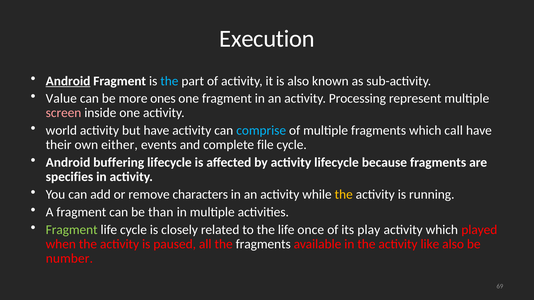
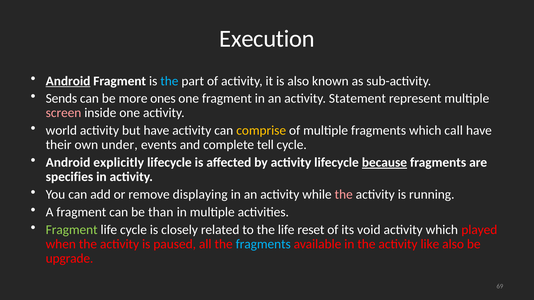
Value: Value -> Sends
Processing: Processing -> Statement
comprise colour: light blue -> yellow
either: either -> under
file: file -> tell
buffering: buffering -> explicitly
because underline: none -> present
characters: characters -> displaying
the at (344, 195) colour: yellow -> pink
once: once -> reset
play: play -> void
fragments at (263, 244) colour: white -> light blue
number: number -> upgrade
